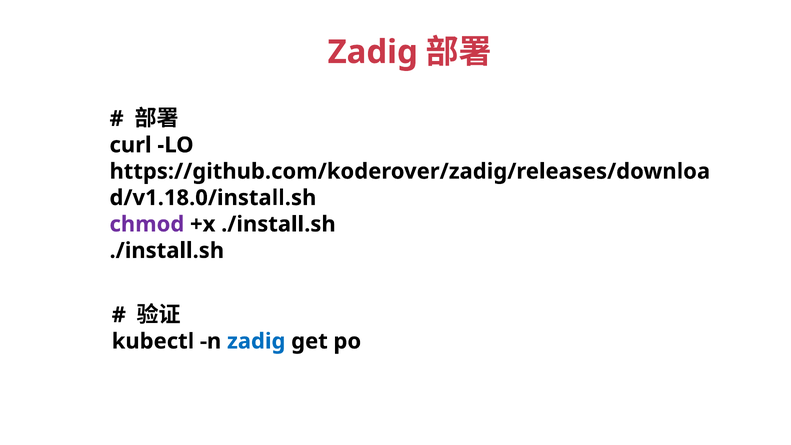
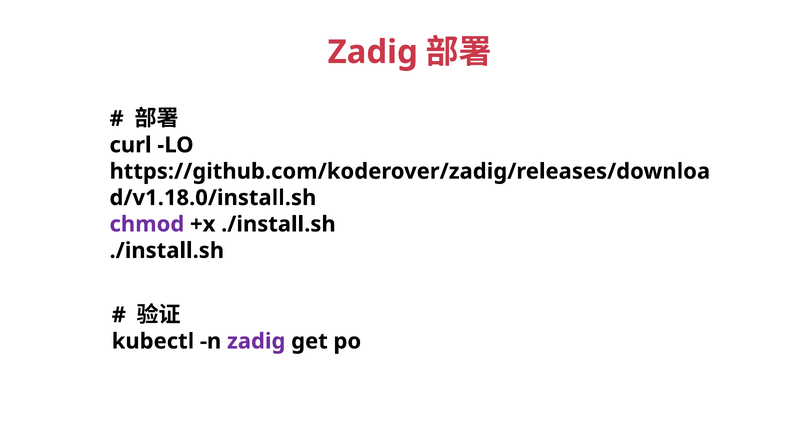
zadig at (256, 341) colour: blue -> purple
